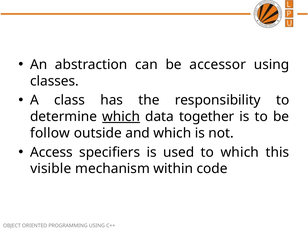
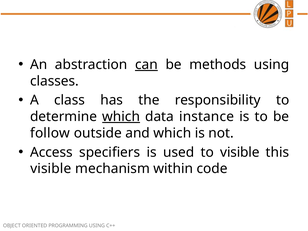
can underline: none -> present
accessor: accessor -> methods
together: together -> instance
to which: which -> visible
